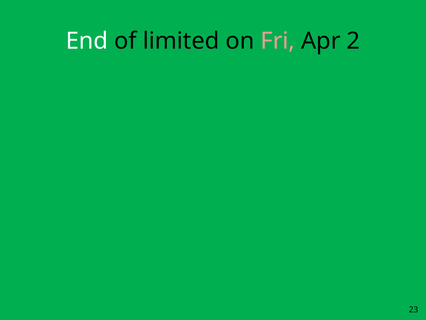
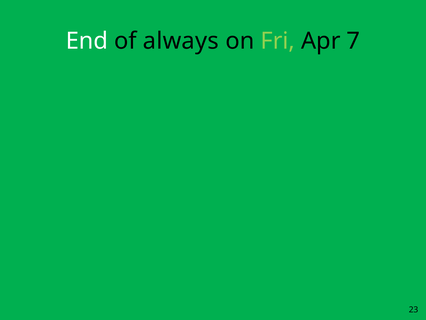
limited: limited -> always
Fri colour: pink -> light green
2: 2 -> 7
